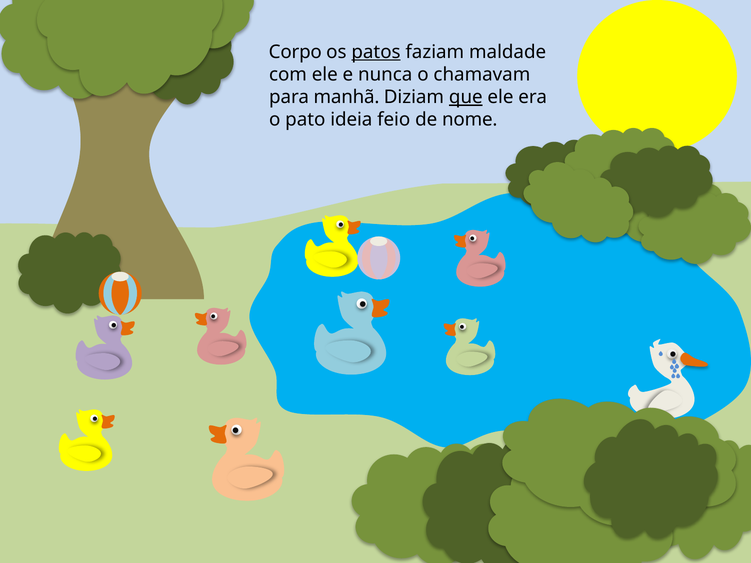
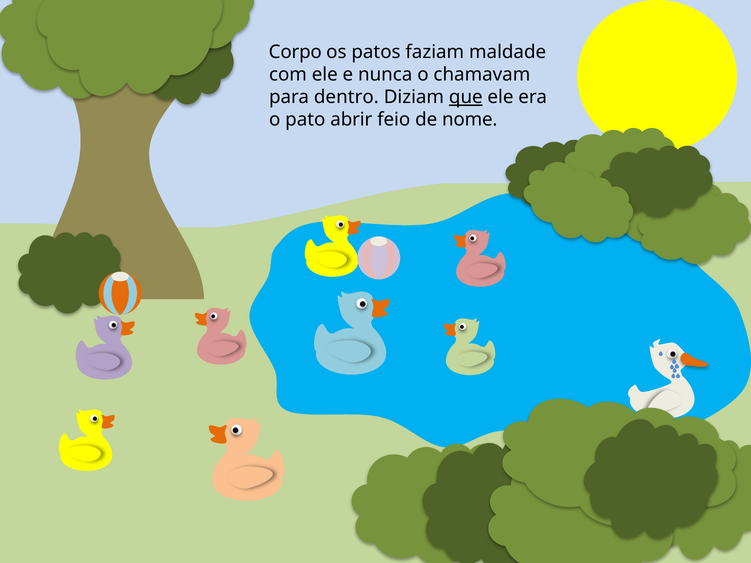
patos underline: present -> none
manhã: manhã -> dentro
ideia: ideia -> abrir
